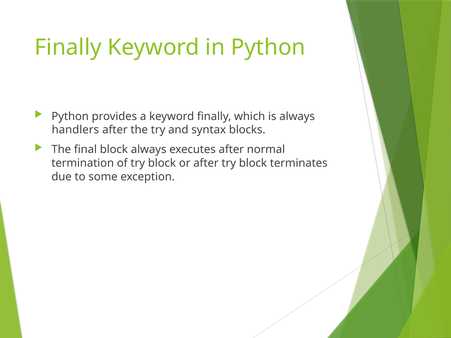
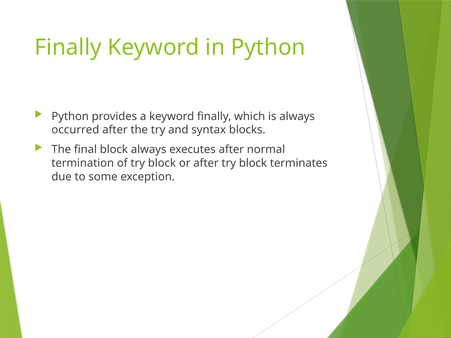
handlers: handlers -> occurred
